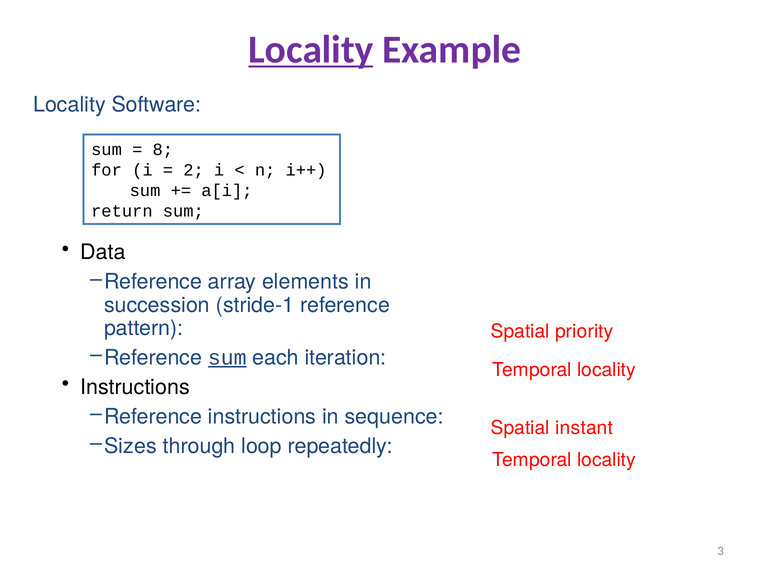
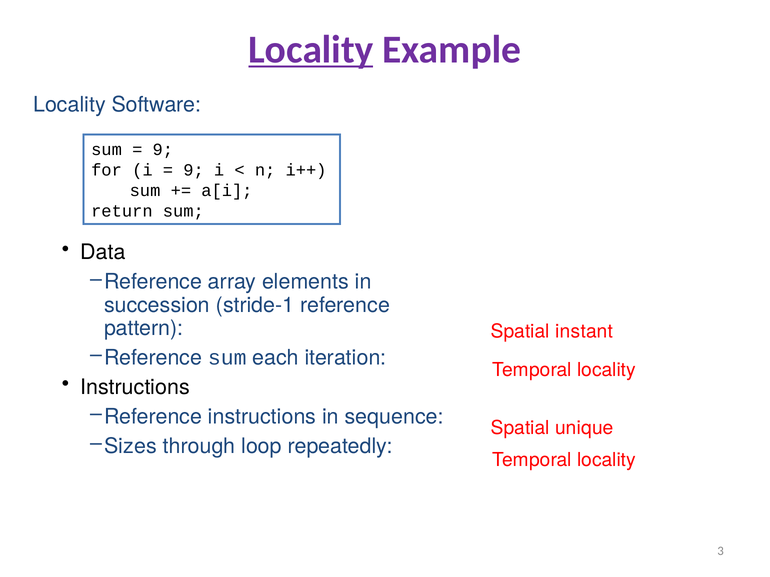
8 at (163, 150): 8 -> 9
2 at (194, 170): 2 -> 9
priority: priority -> instant
sum at (227, 358) underline: present -> none
instant: instant -> unique
